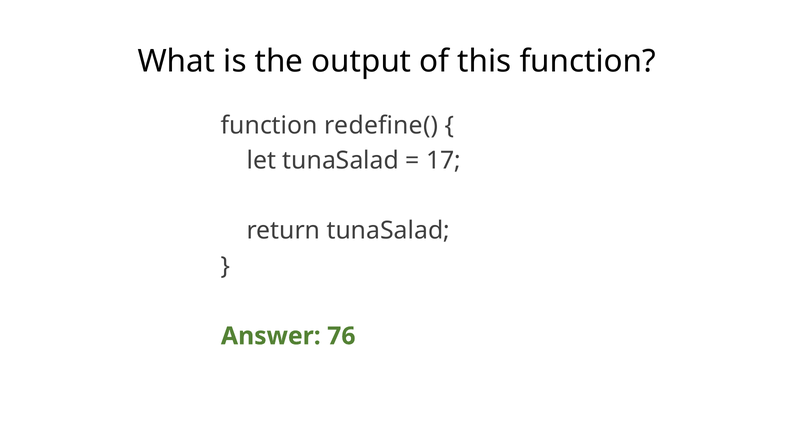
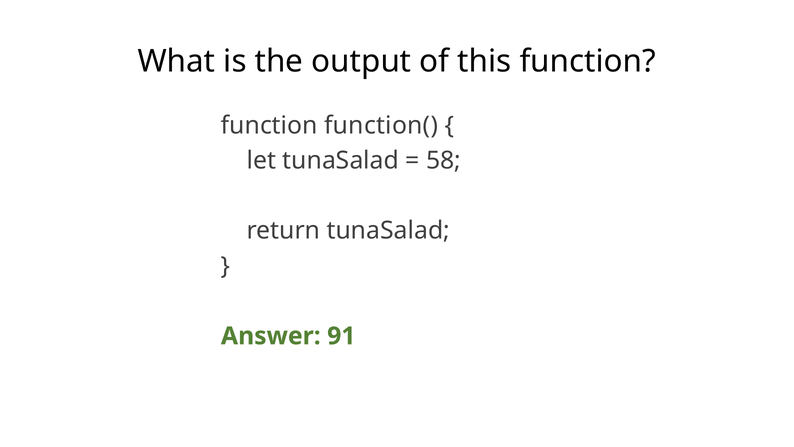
redefine(: redefine( -> function(
17: 17 -> 58
76: 76 -> 91
